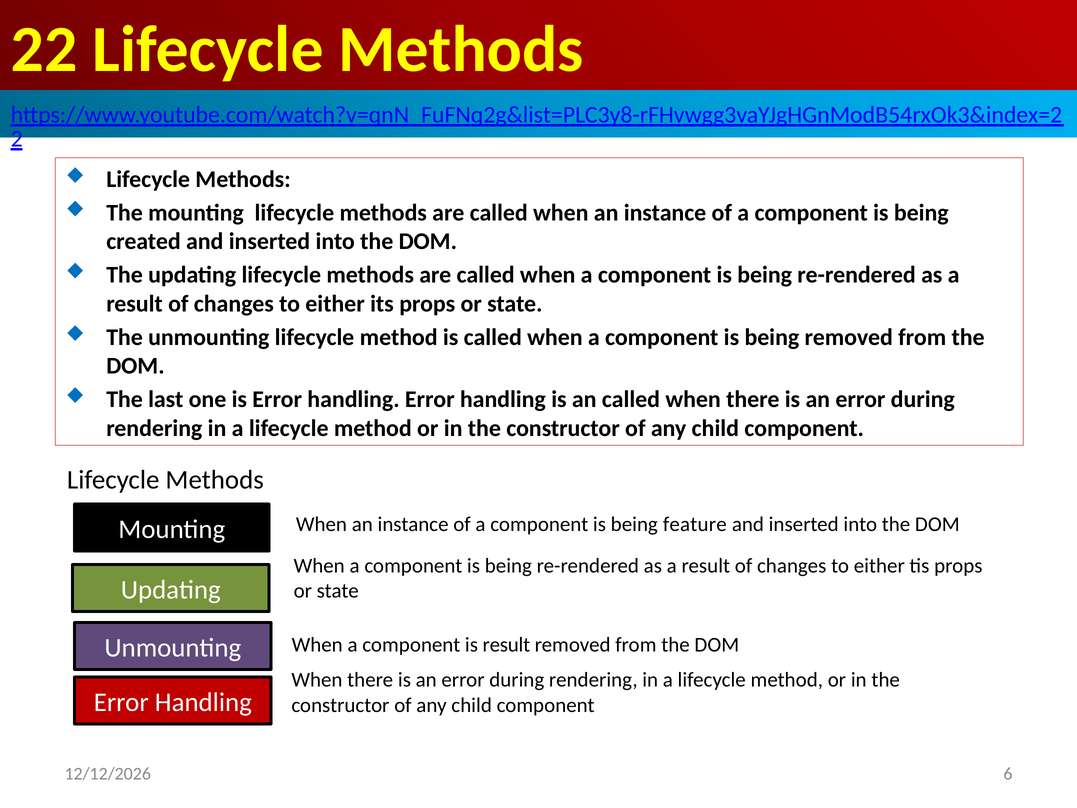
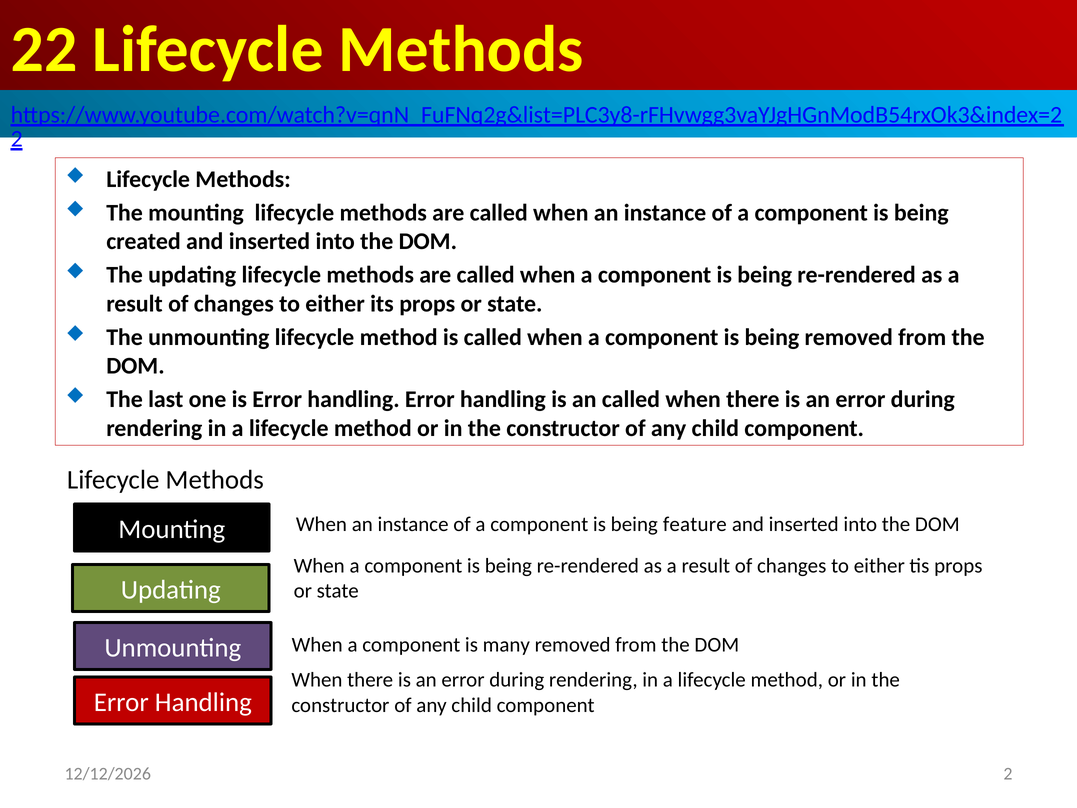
is result: result -> many
6 at (1008, 774): 6 -> 2
